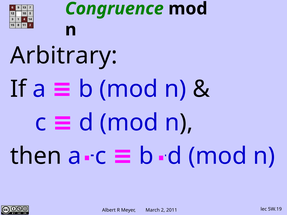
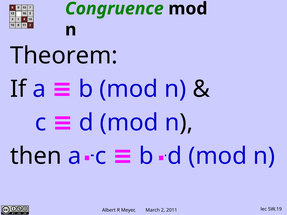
Arbitrary: Arbitrary -> Theorem
